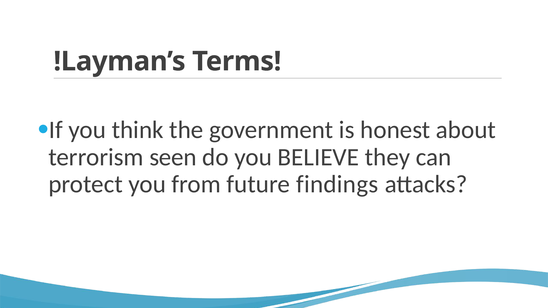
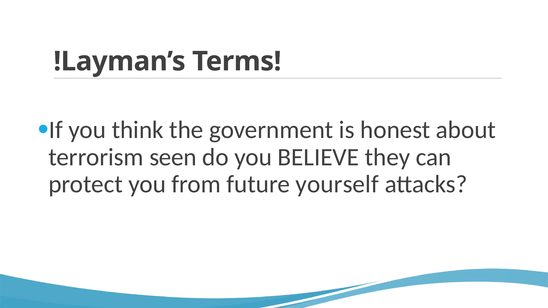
findings: findings -> yourself
